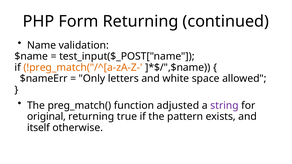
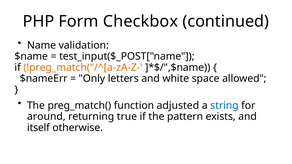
Form Returning: Returning -> Checkbox
string colour: purple -> blue
original: original -> around
